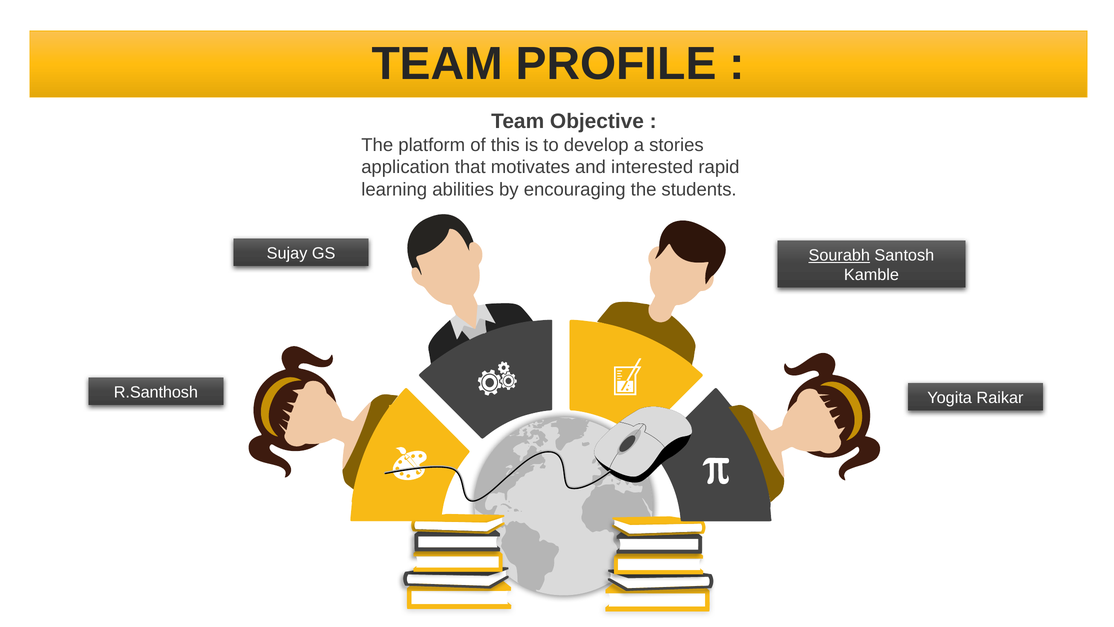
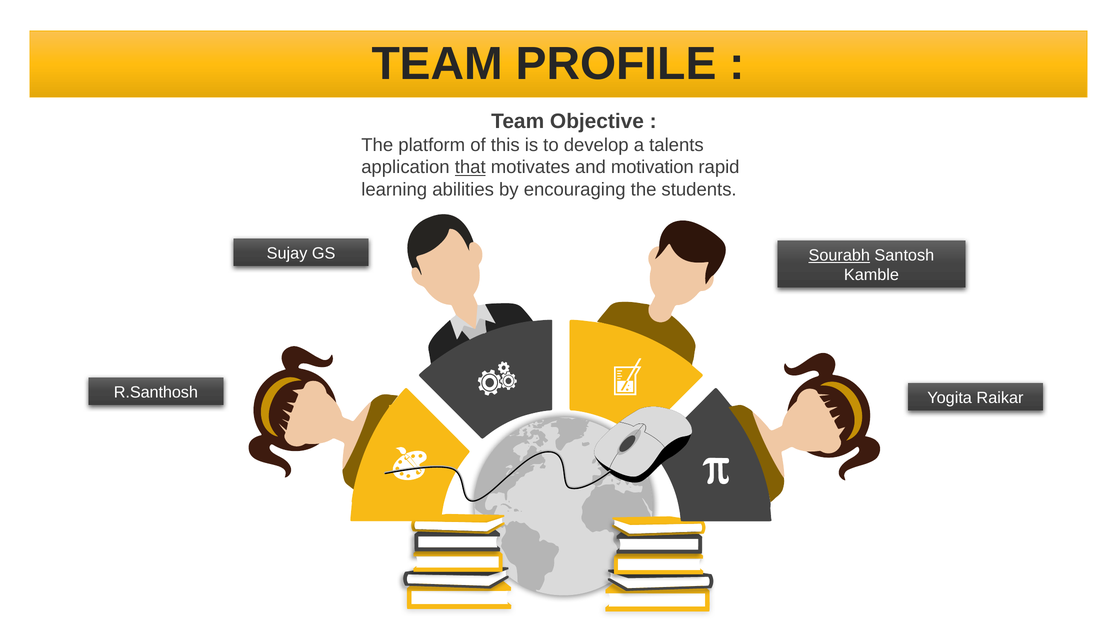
stories: stories -> talents
that underline: none -> present
interested: interested -> motivation
